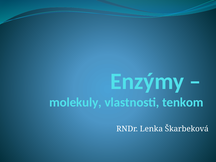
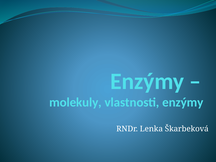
vlastnosti tenkom: tenkom -> enzýmy
